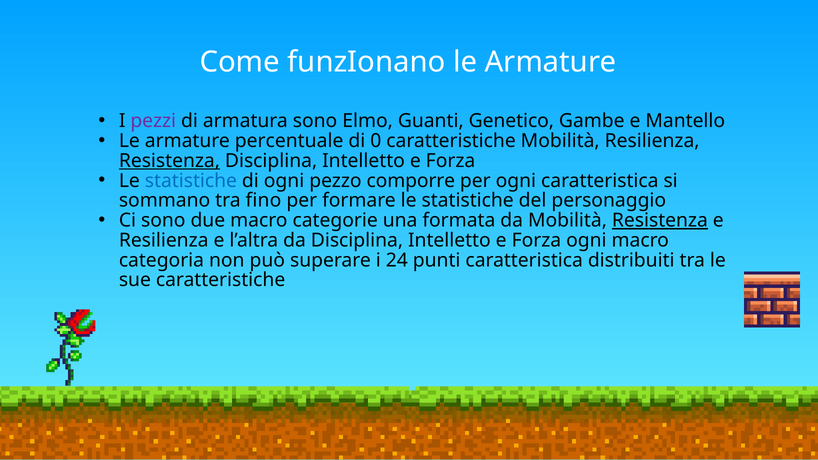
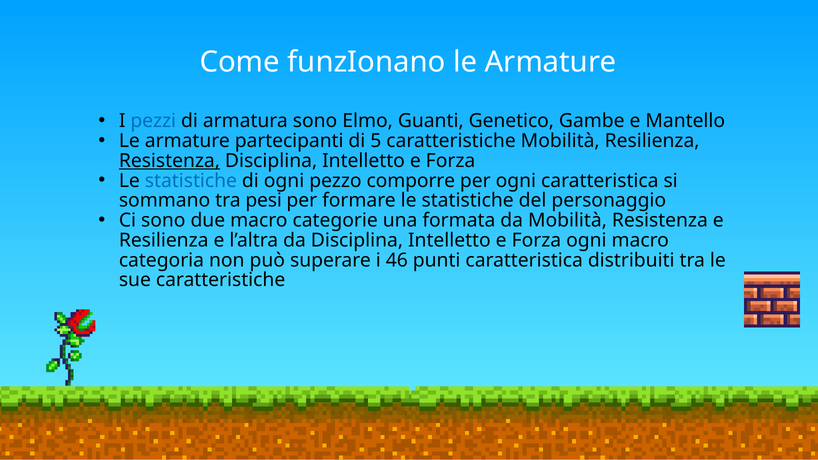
pezzi colour: purple -> blue
percentuale: percentuale -> partecipanti
0: 0 -> 5
fino: fino -> pesi
Resistenza at (660, 220) underline: present -> none
24: 24 -> 46
